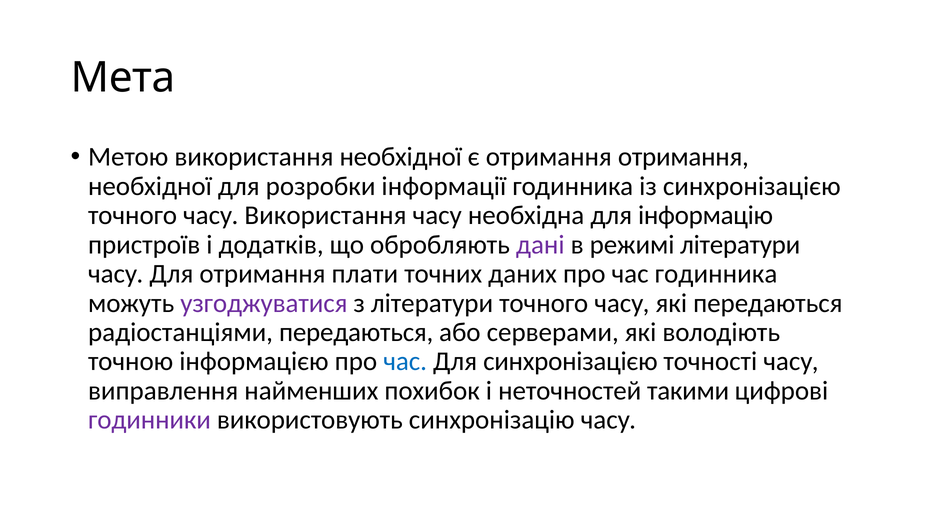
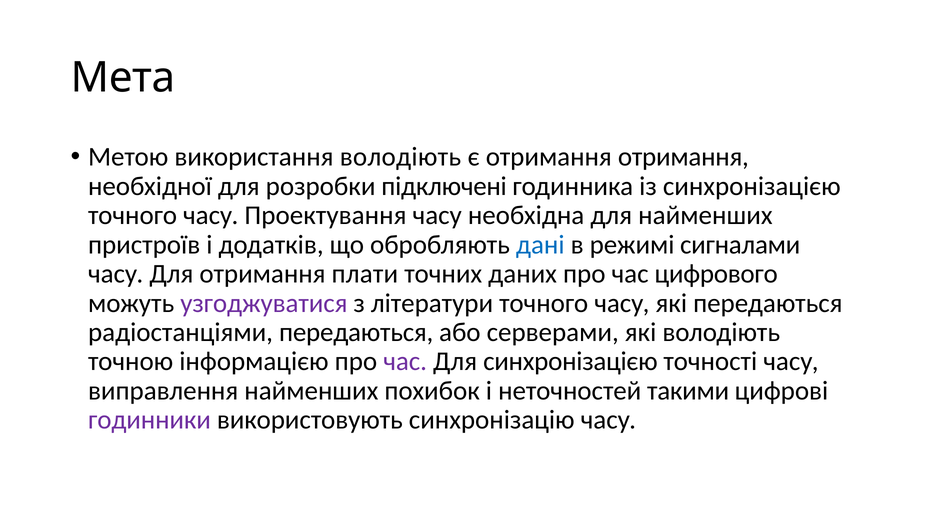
використання необхідної: необхідної -> володіють
інформації: інформації -> підключені
часу Використання: Використання -> Проектування
для інформацію: інформацію -> найменших
дані colour: purple -> blue
режимі літератури: літератури -> сигналами
час годинника: годинника -> цифрового
час at (405, 361) colour: blue -> purple
